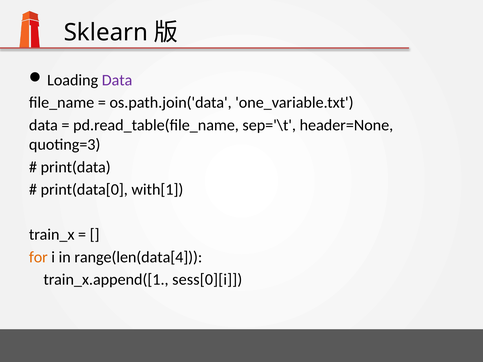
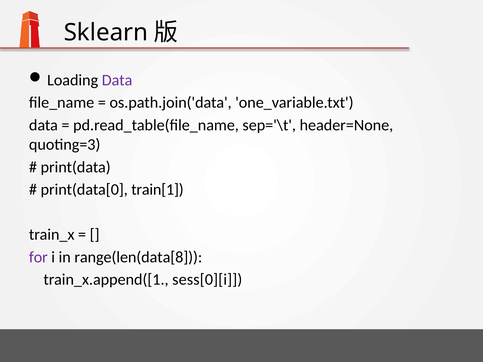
with[1: with[1 -> train[1
for colour: orange -> purple
range(len(data[4: range(len(data[4 -> range(len(data[8
